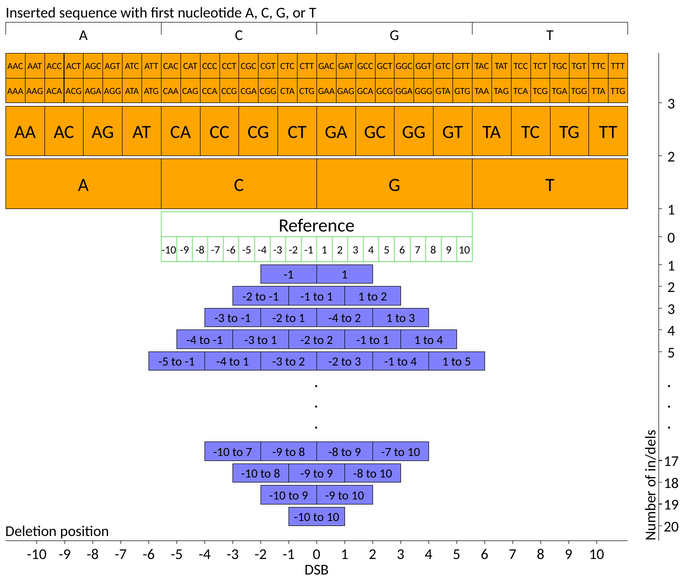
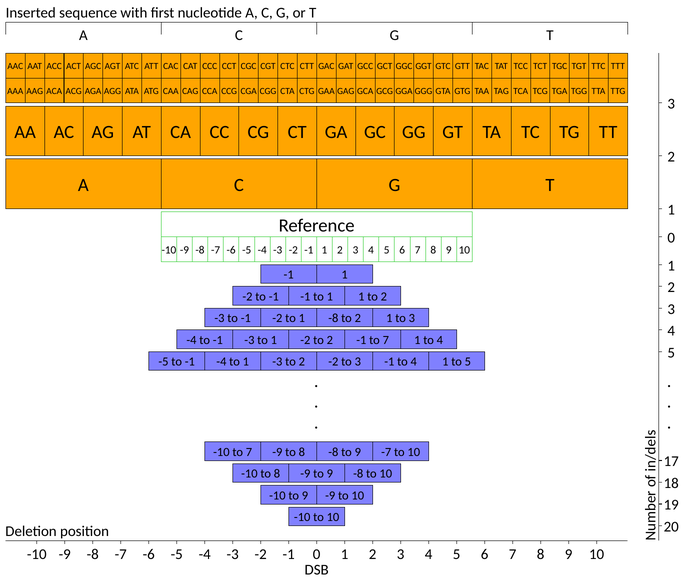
1 -4: -4 -> -8
2 -1 to 1: 1 -> 7
